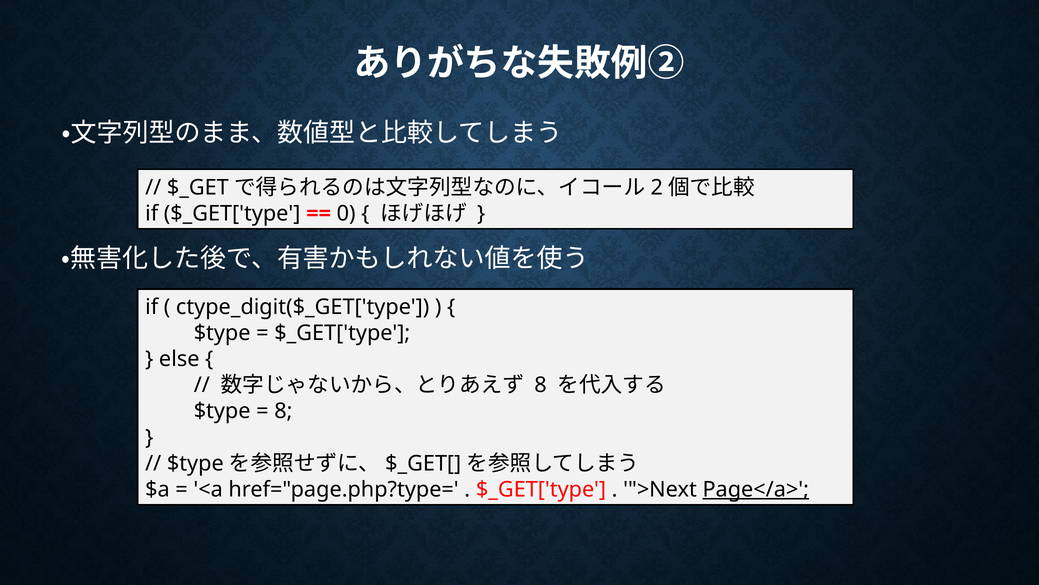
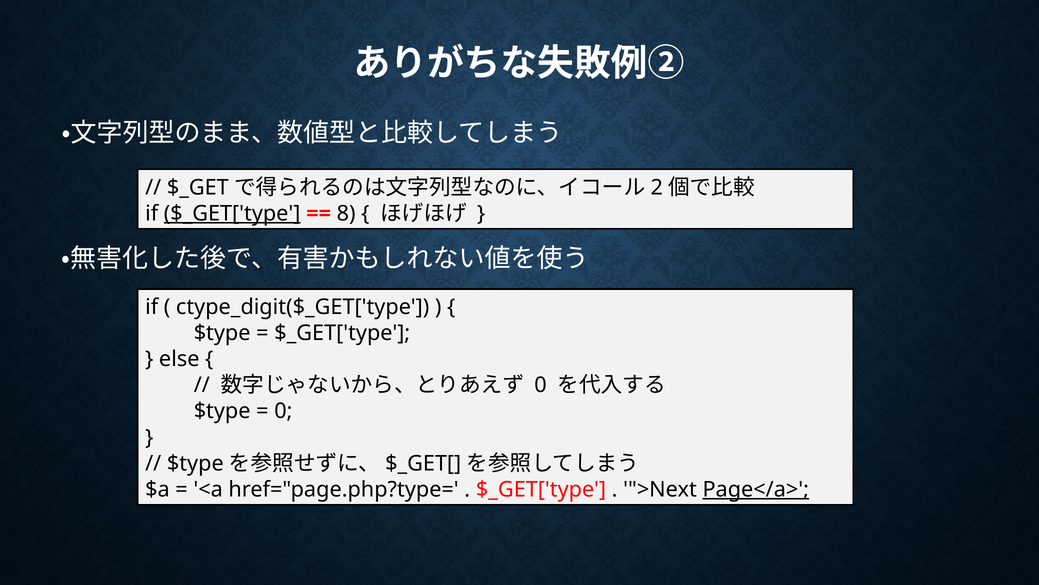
$_GET['type at (232, 213) underline: none -> present
0: 0 -> 8
8 at (540, 385): 8 -> 0
8 at (283, 411): 8 -> 0
